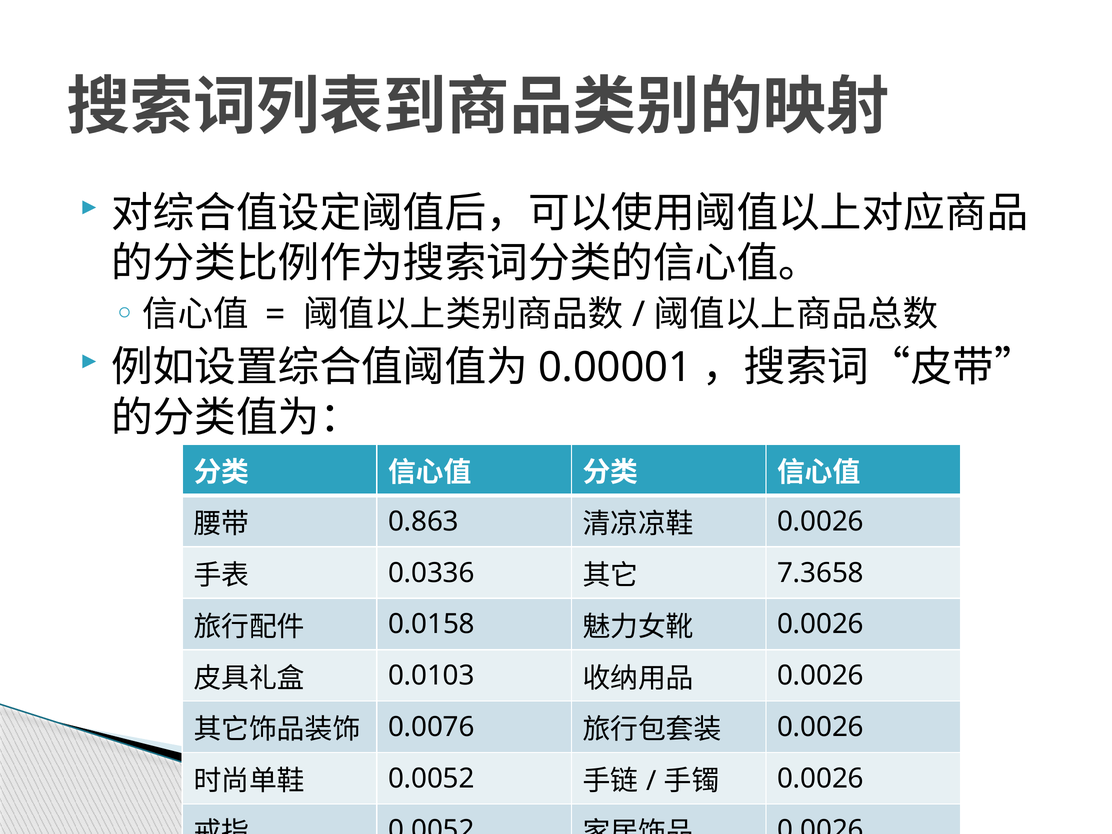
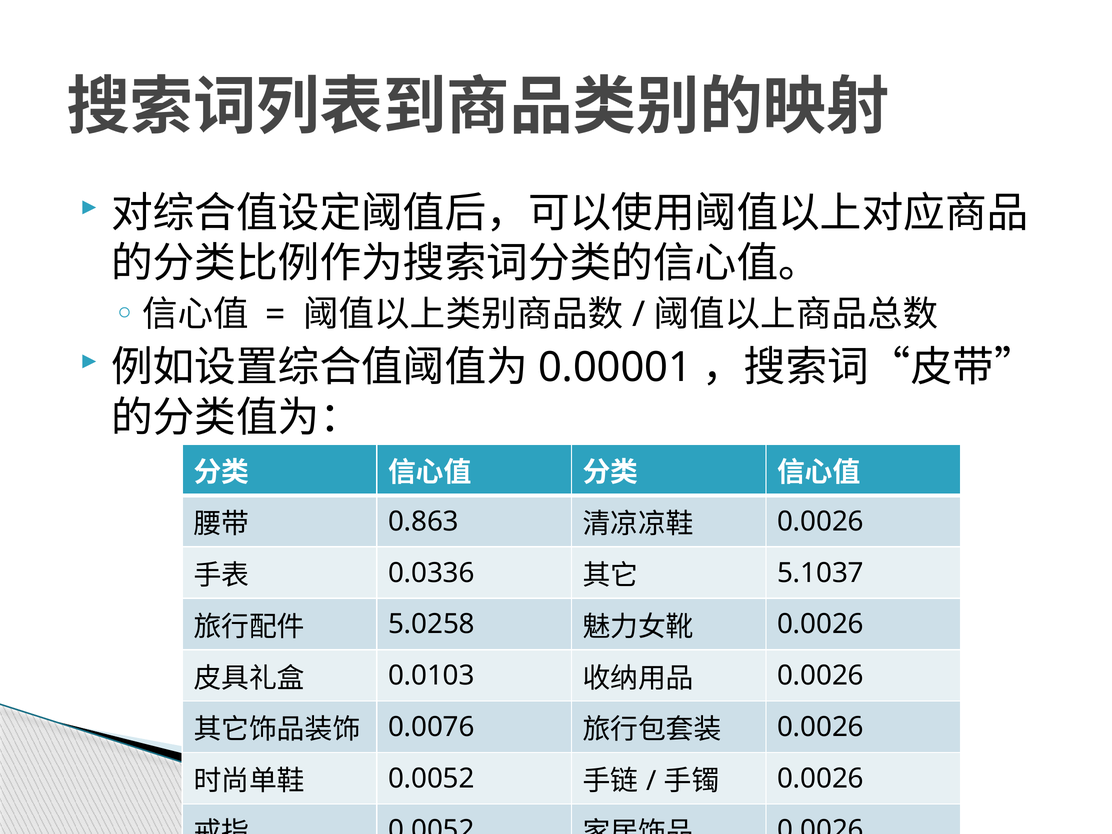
7.3658: 7.3658 -> 5.1037
0.0158: 0.0158 -> 5.0258
